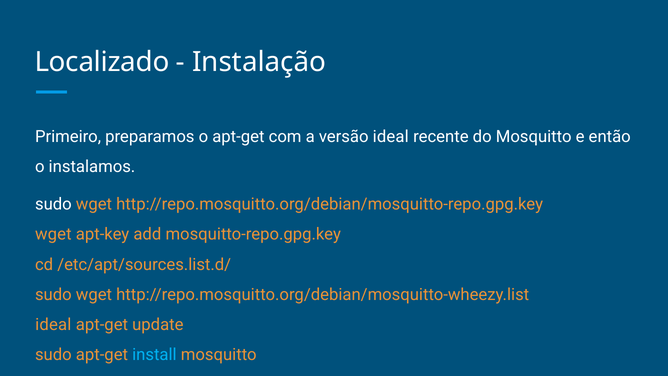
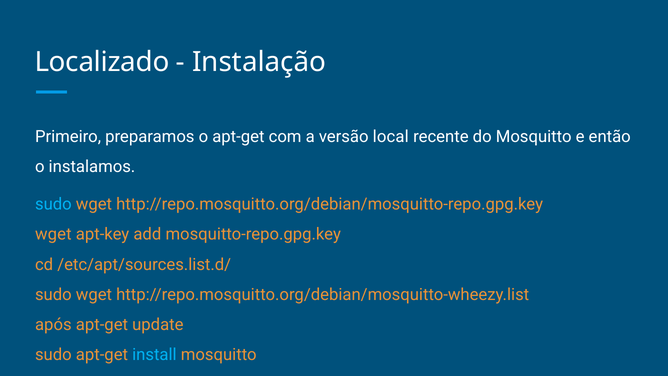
versão ideal: ideal -> local
sudo at (53, 204) colour: white -> light blue
ideal at (53, 324): ideal -> após
